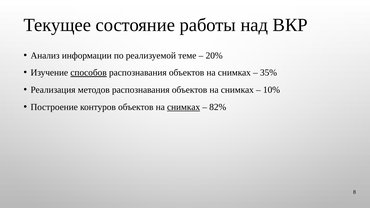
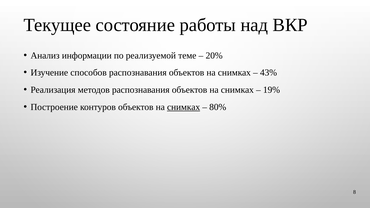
способов underline: present -> none
35%: 35% -> 43%
10%: 10% -> 19%
82%: 82% -> 80%
